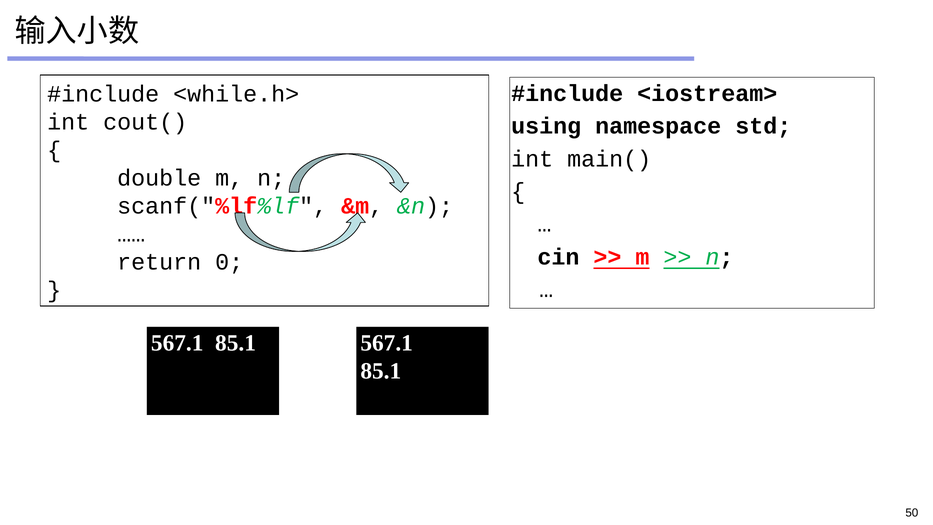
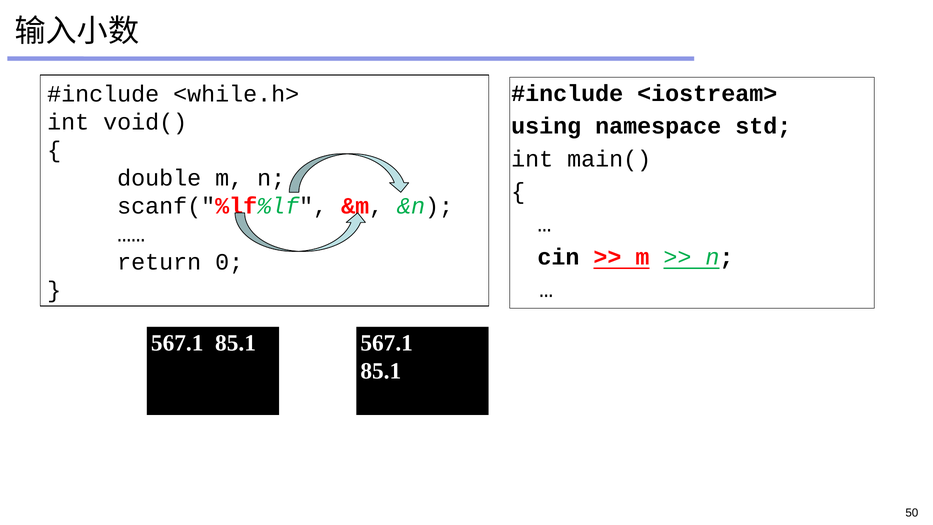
cout(: cout( -> void(
